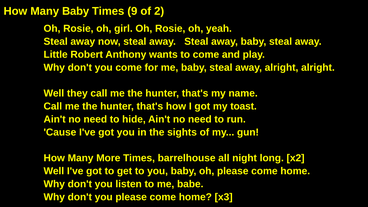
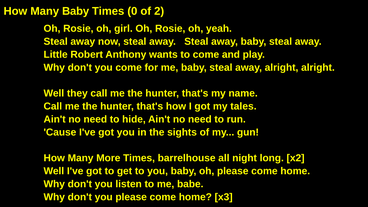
9: 9 -> 0
toast: toast -> tales
